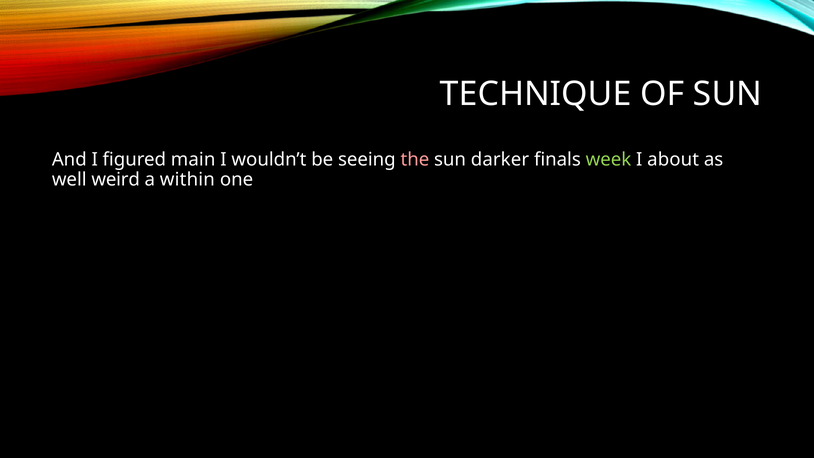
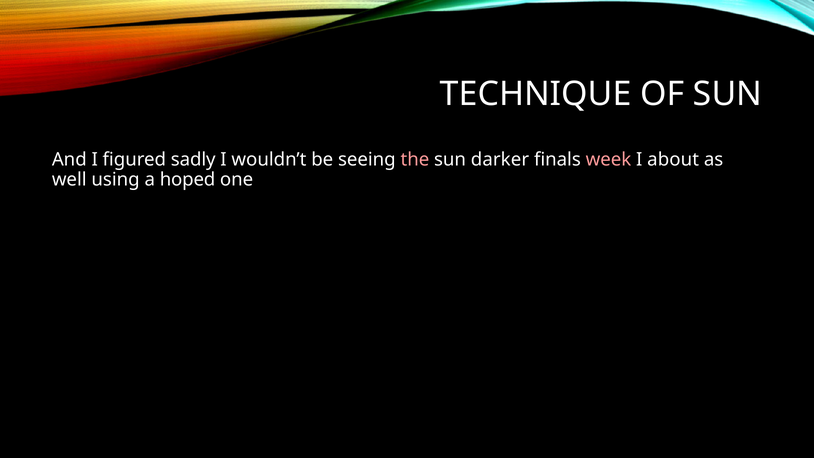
main: main -> sadly
week colour: light green -> pink
weird: weird -> using
within: within -> hoped
